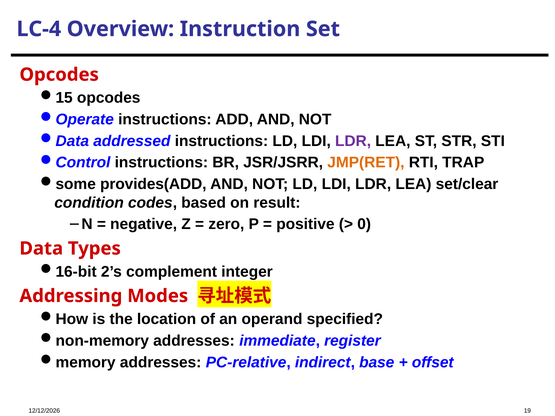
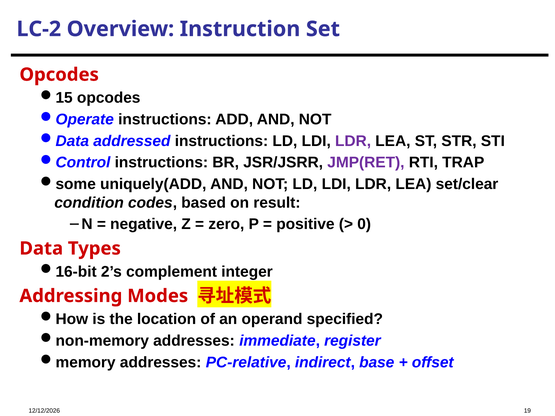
LC-4: LC-4 -> LC-2
JMP(RET colour: orange -> purple
provides(ADD: provides(ADD -> uniquely(ADD
